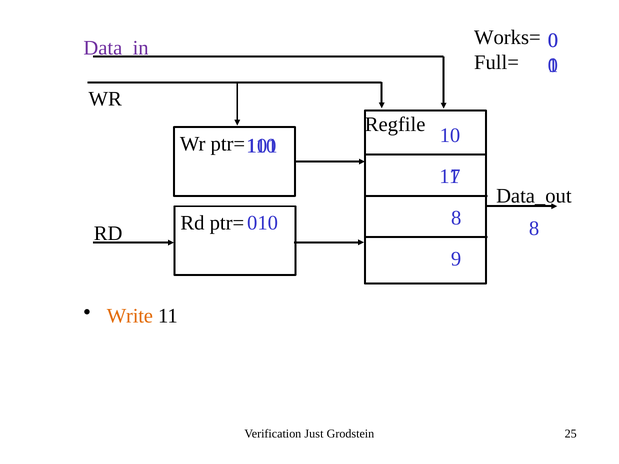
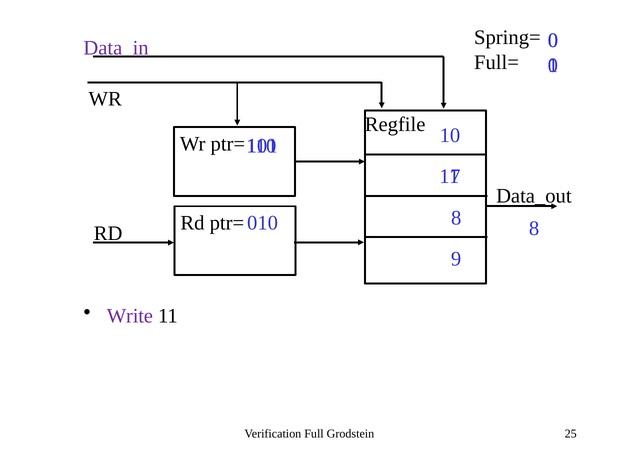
Works=: Works= -> Spring=
Write colour: orange -> purple
Just: Just -> Full
